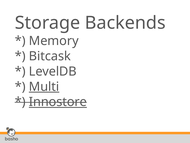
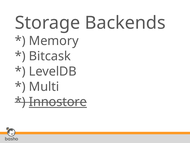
Multi underline: present -> none
